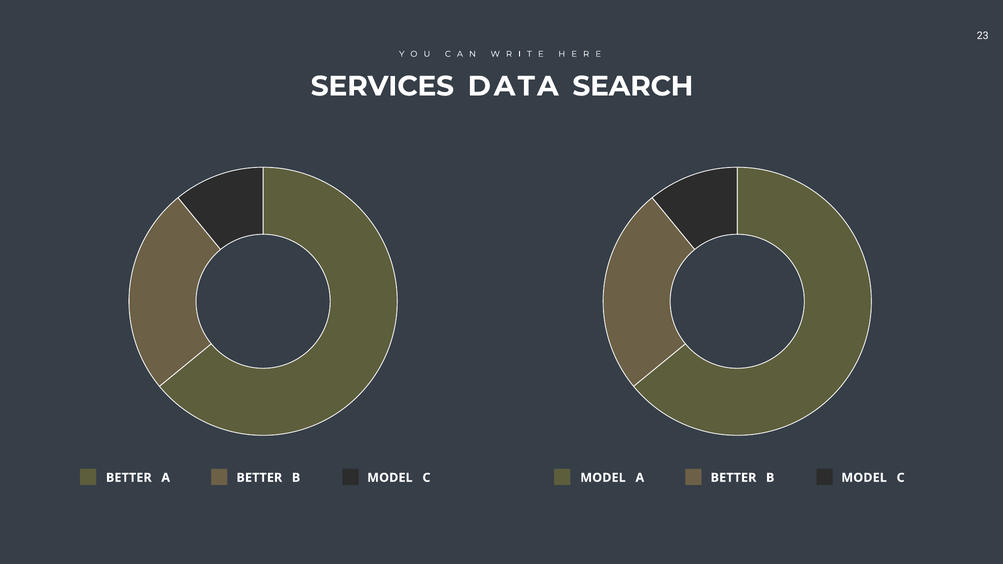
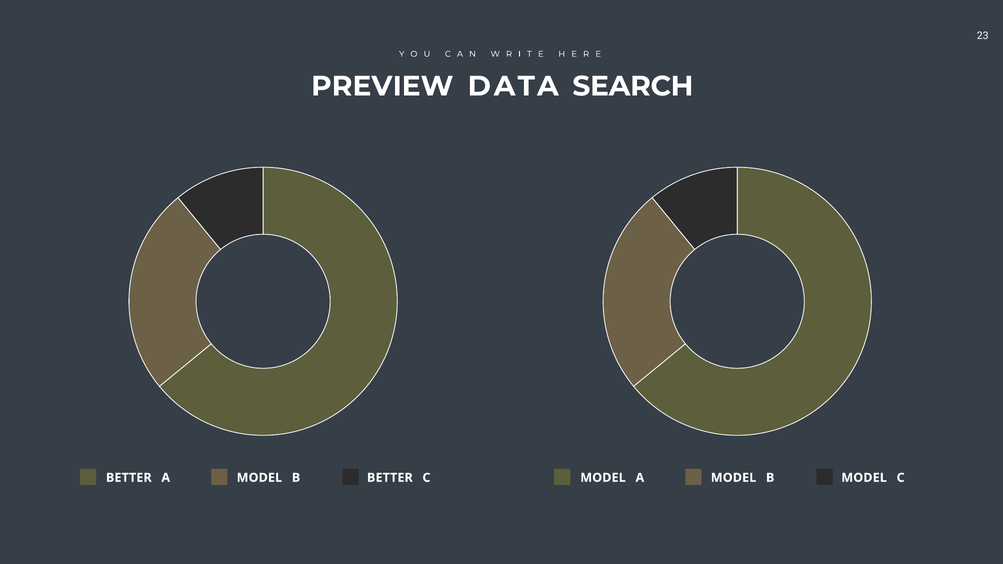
SERVICES: SERVICES -> PREVIEW
BETTER at (259, 478): BETTER -> MODEL
MODEL at (390, 478): MODEL -> BETTER
BETTER at (734, 478): BETTER -> MODEL
